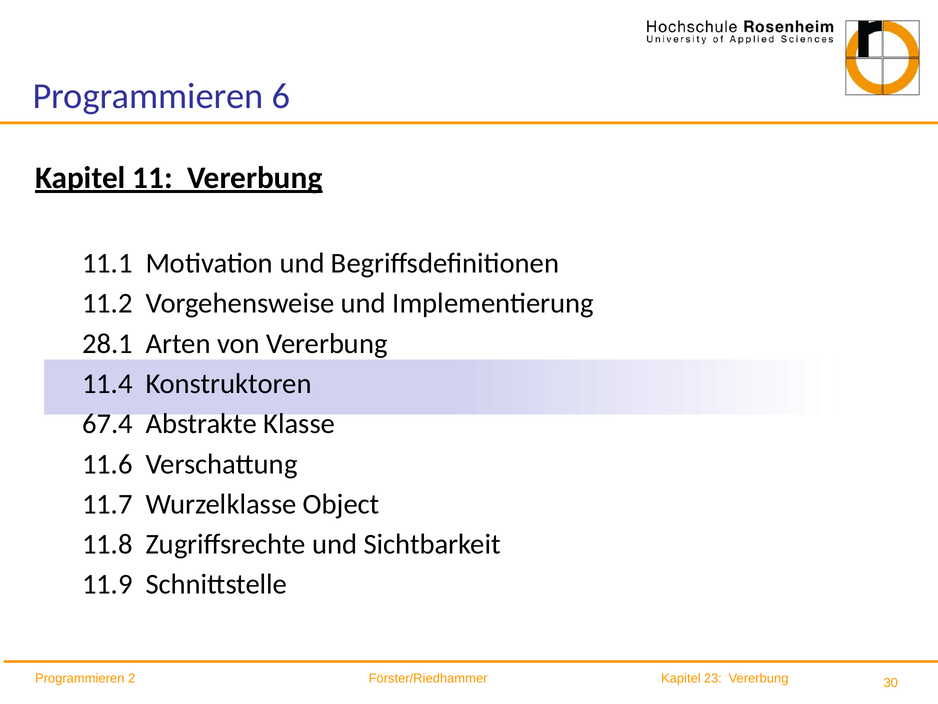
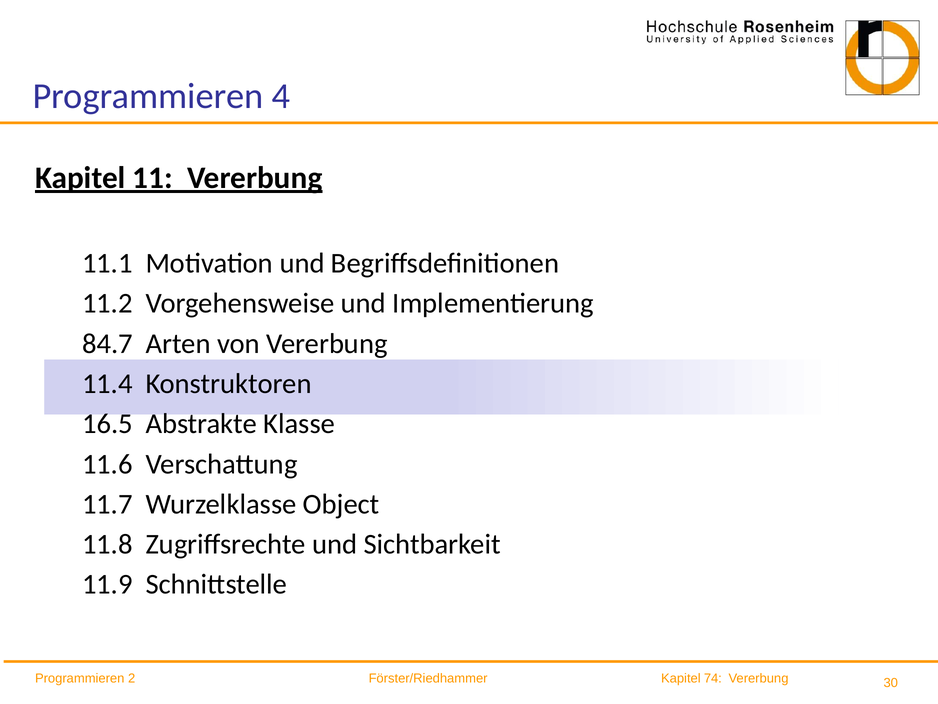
6: 6 -> 4
28.1: 28.1 -> 84.7
67.4: 67.4 -> 16.5
23: 23 -> 74
